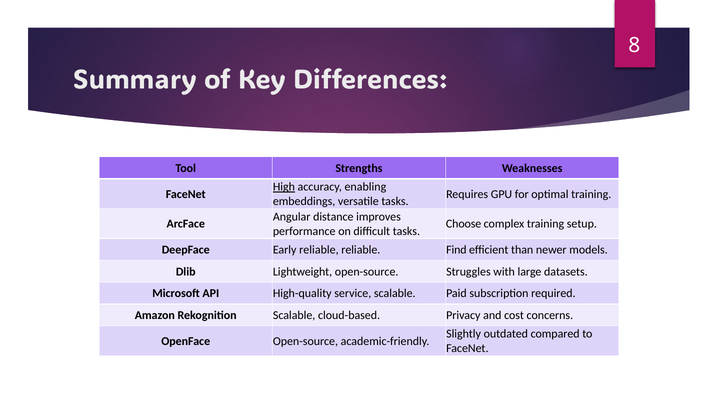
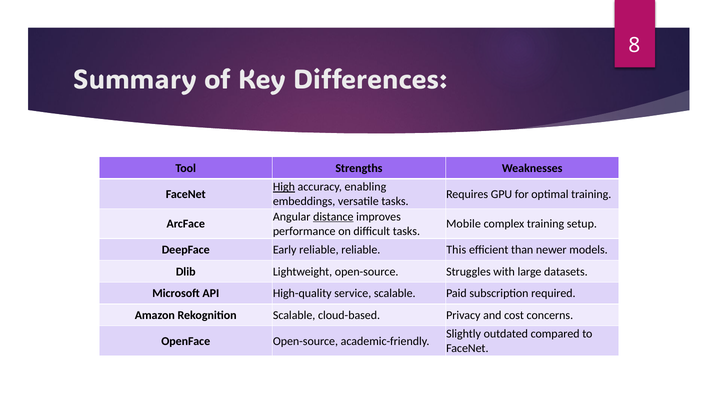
distance underline: none -> present
Choose: Choose -> Mobile
Find: Find -> This
